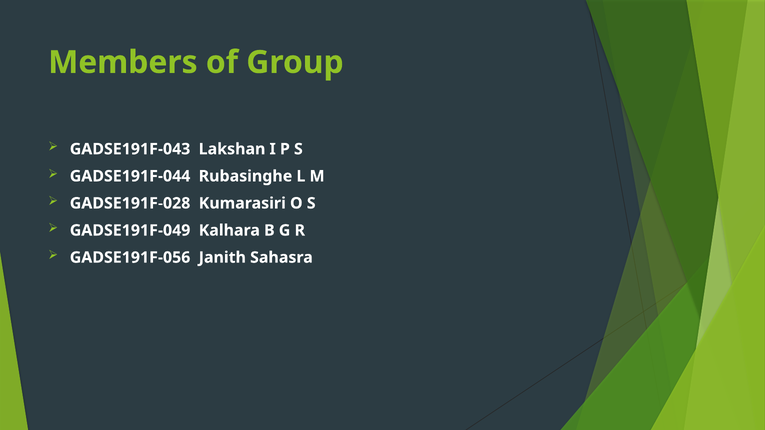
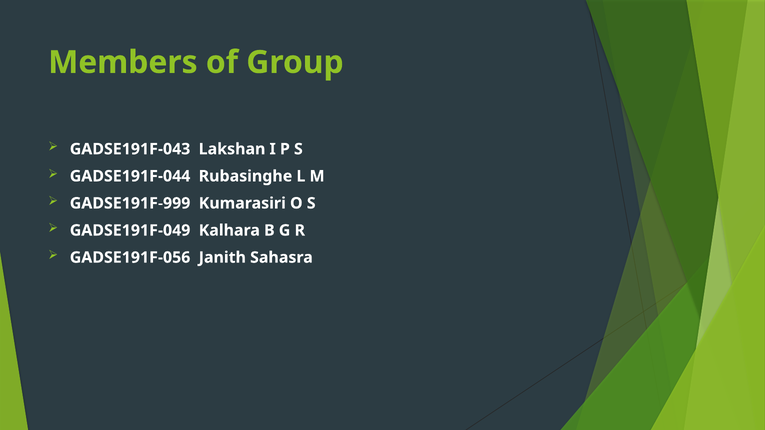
GADSE191F-028: GADSE191F-028 -> GADSE191F-999
